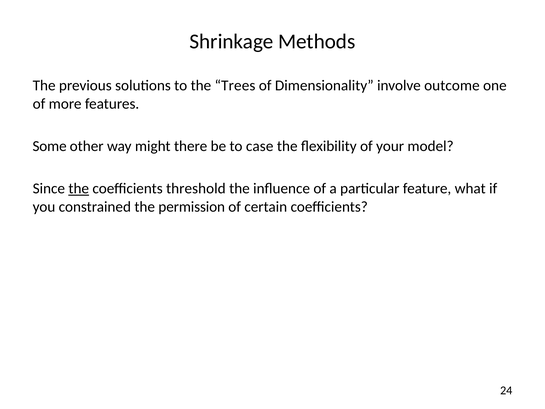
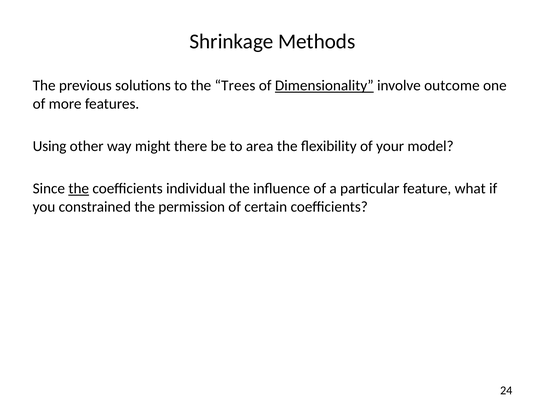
Dimensionality underline: none -> present
Some: Some -> Using
case: case -> area
threshold: threshold -> individual
